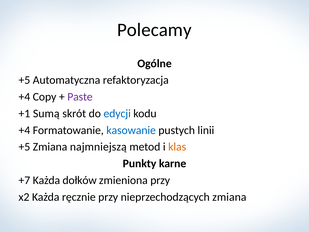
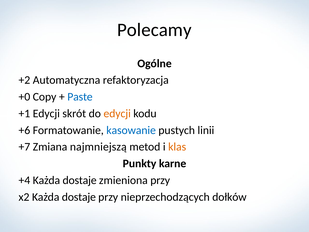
+5 at (24, 80): +5 -> +2
+4 at (24, 97): +4 -> +0
Paste colour: purple -> blue
+1 Sumą: Sumą -> Edycji
edycji at (117, 113) colour: blue -> orange
+4 at (24, 130): +4 -> +6
+5 at (24, 147): +5 -> +7
+7: +7 -> +4
dołków at (80, 180): dołków -> dostaje
x2 Każda ręcznie: ręcznie -> dostaje
nieprzechodzących zmiana: zmiana -> dołków
